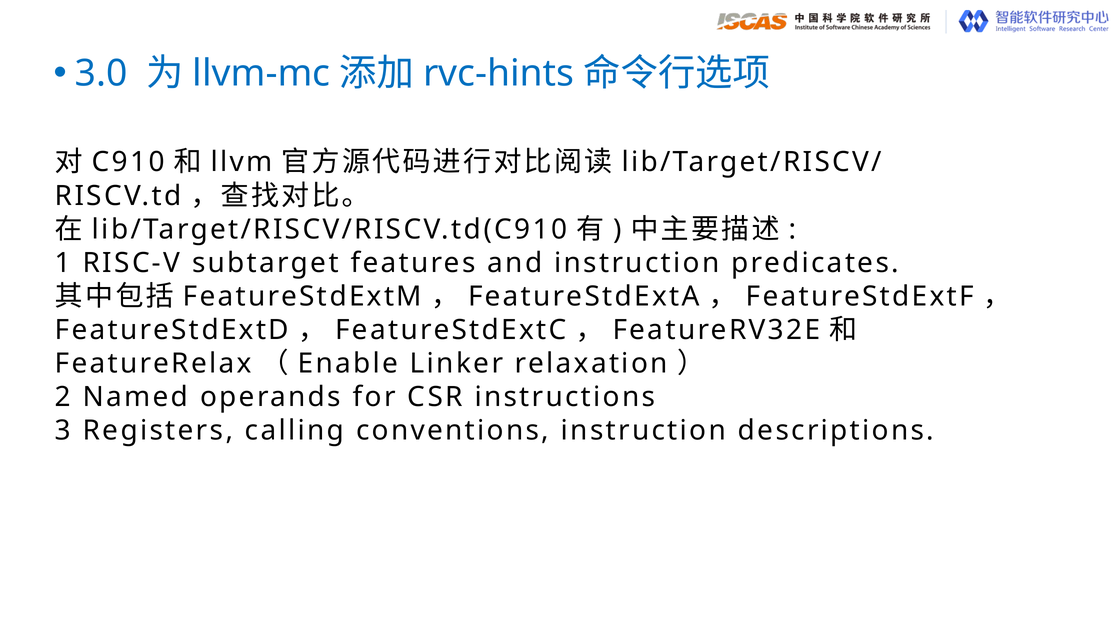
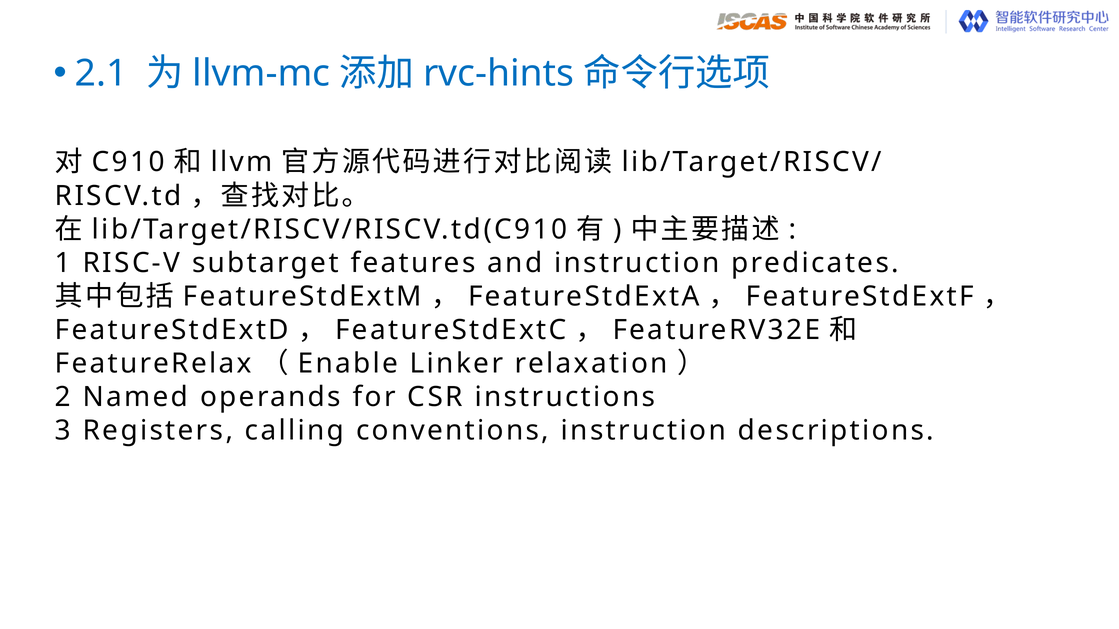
3.0: 3.0 -> 2.1
